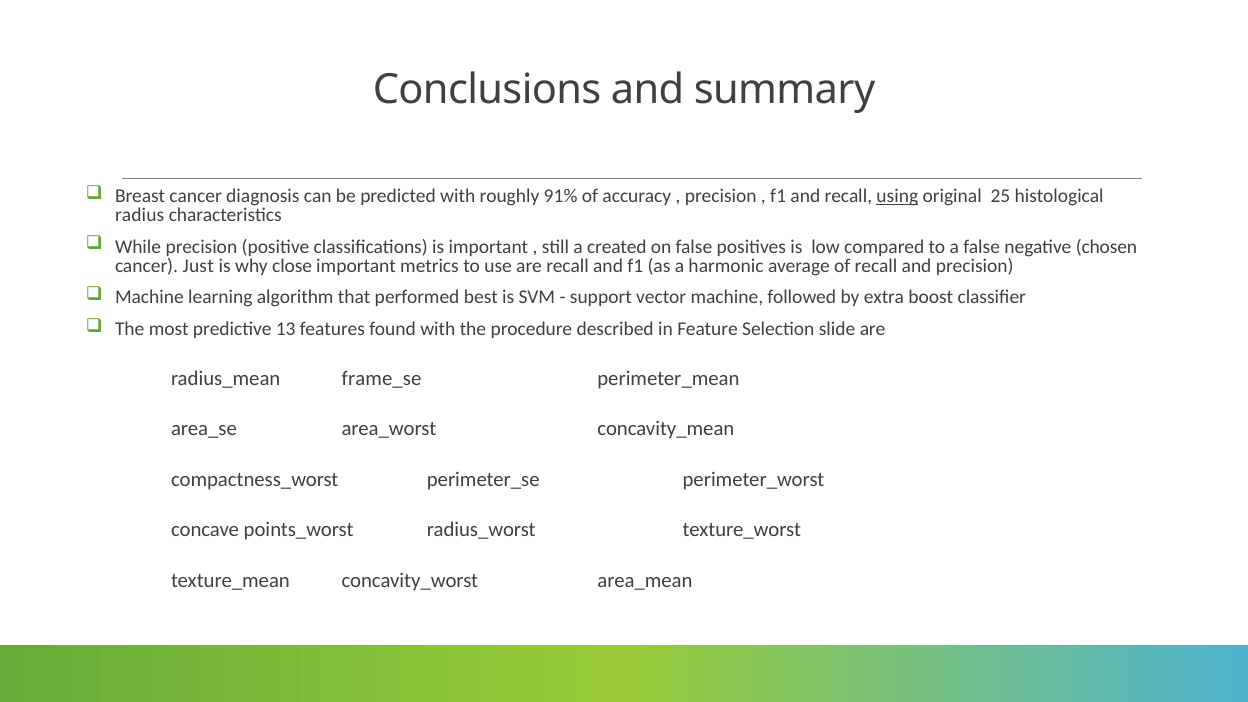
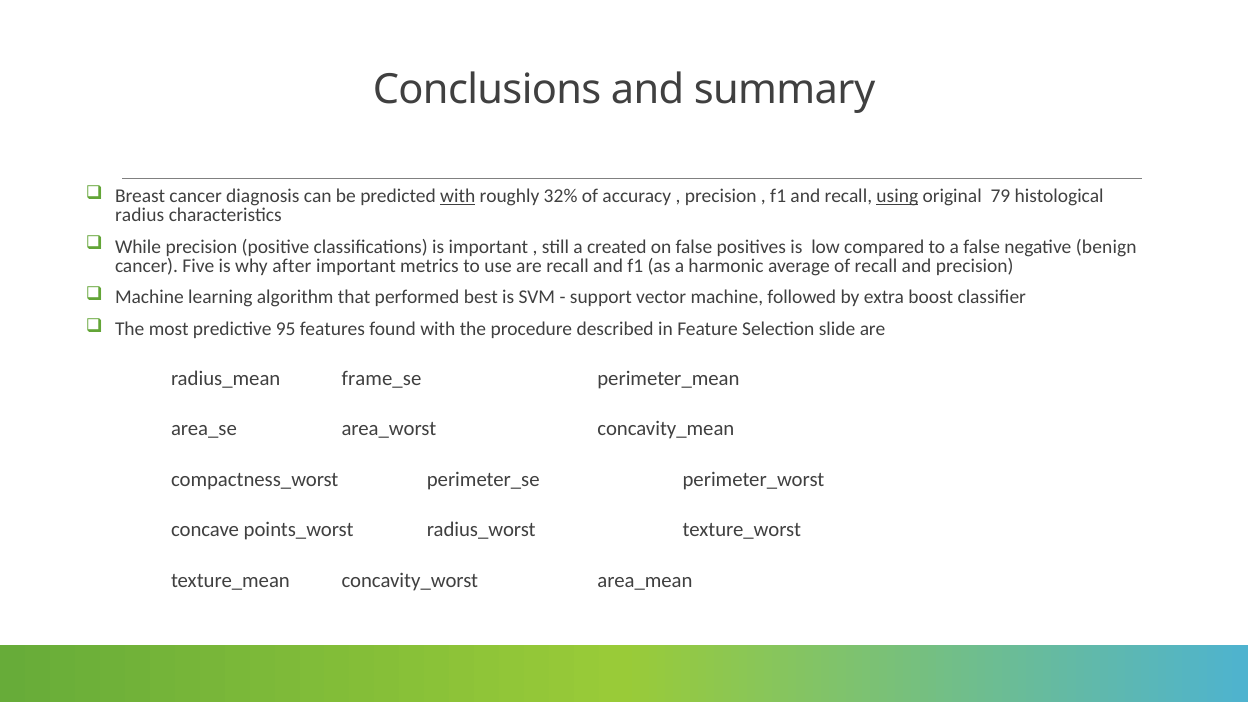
with at (458, 196) underline: none -> present
91%: 91% -> 32%
25: 25 -> 79
chosen: chosen -> benign
Just: Just -> Five
close: close -> after
13: 13 -> 95
